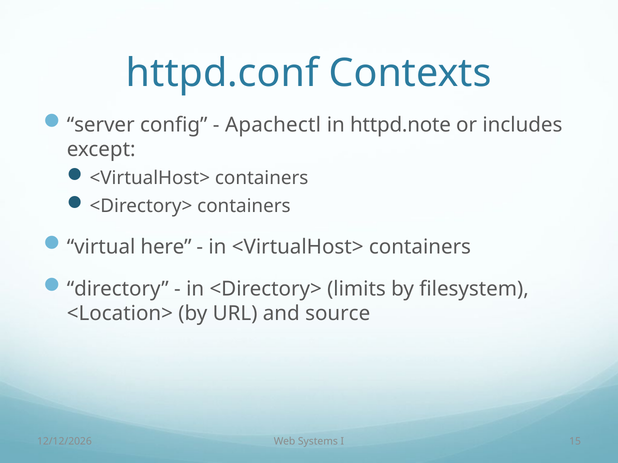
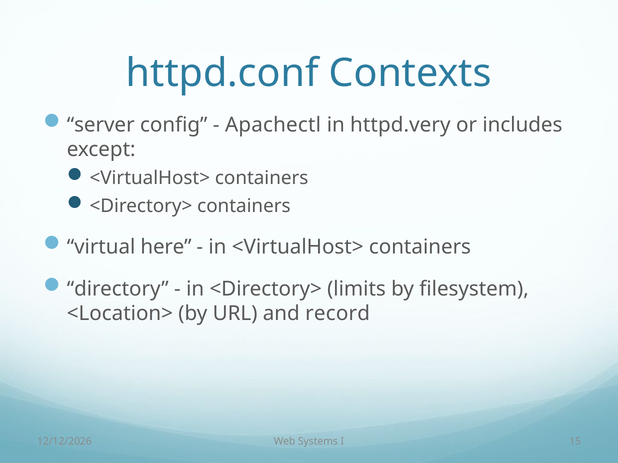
httpd.note: httpd.note -> httpd.very
source: source -> record
